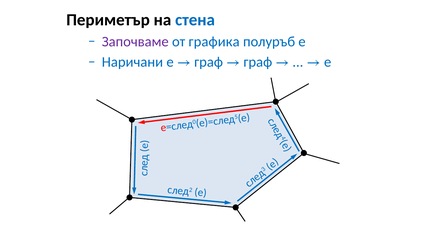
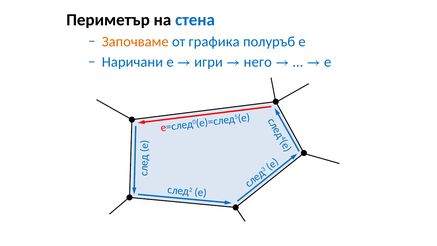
Започваме colour: purple -> orange
граф at (209, 62): граф -> игри
граф at (258, 62): граф -> него
